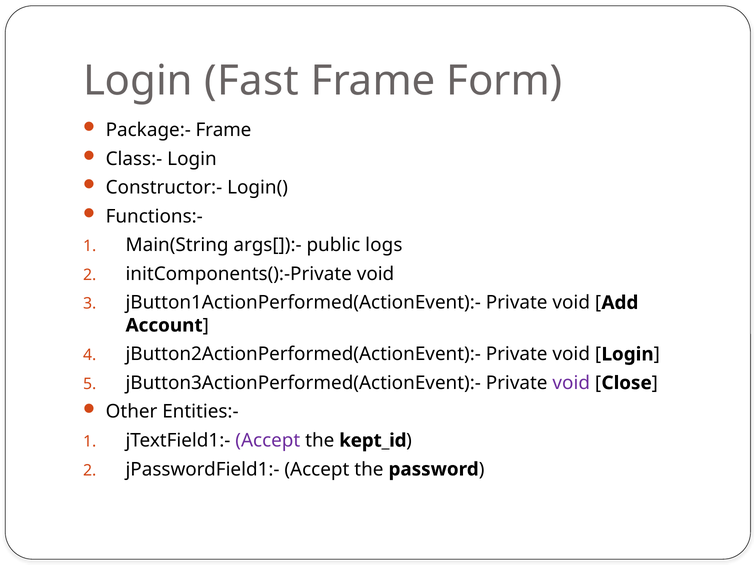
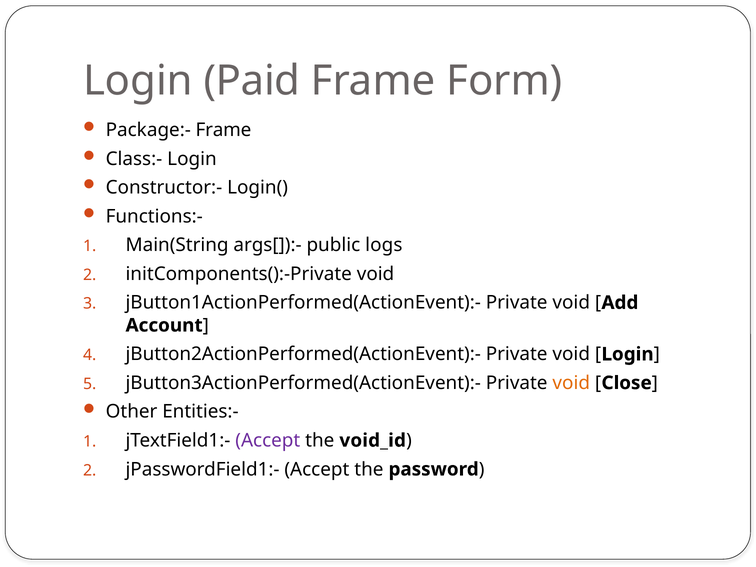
Fast: Fast -> Paid
void at (571, 383) colour: purple -> orange
kept_id: kept_id -> void_id
